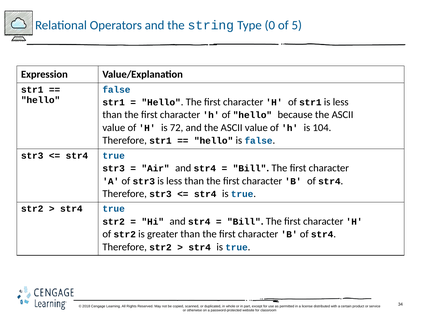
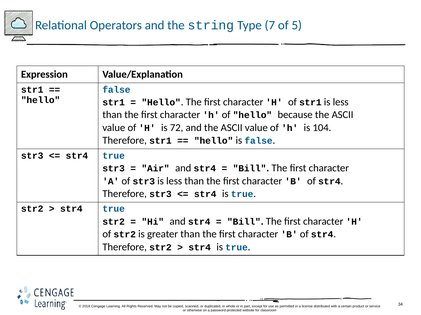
0: 0 -> 7
